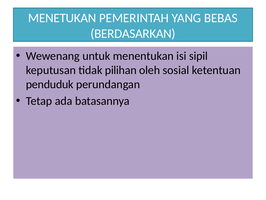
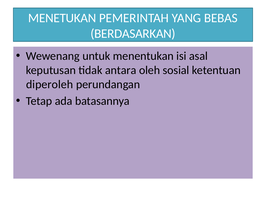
sipil: sipil -> asal
pilihan: pilihan -> antara
penduduk: penduduk -> diperoleh
